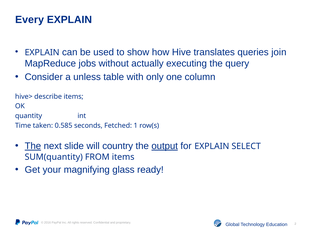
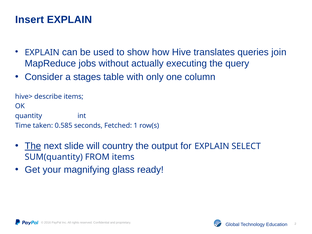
Every: Every -> Insert
unless: unless -> stages
output underline: present -> none
